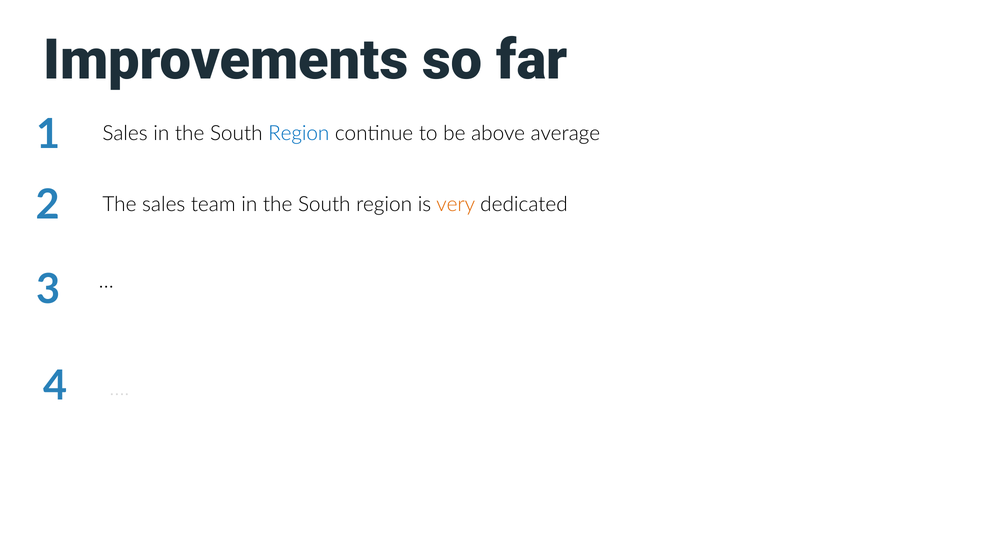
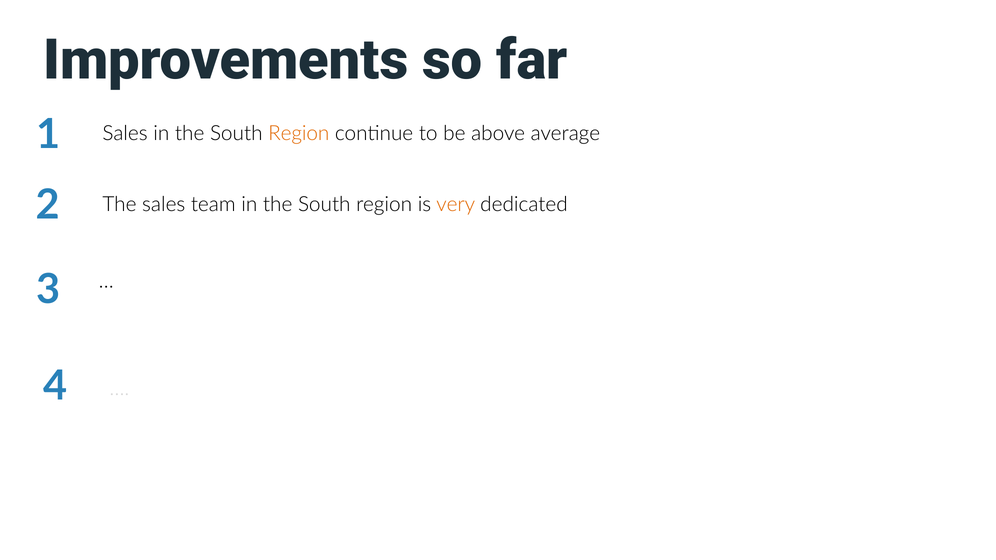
Region at (299, 133) colour: blue -> orange
